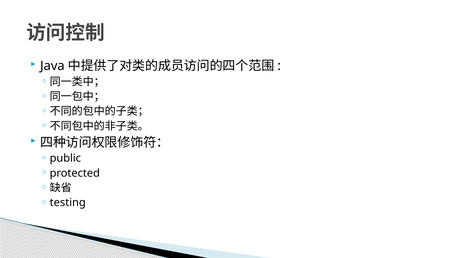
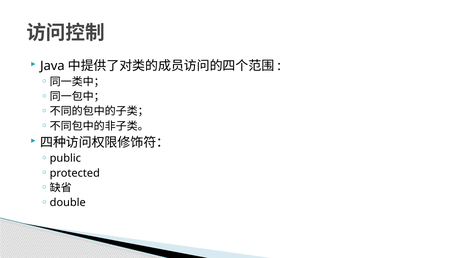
testing: testing -> double
